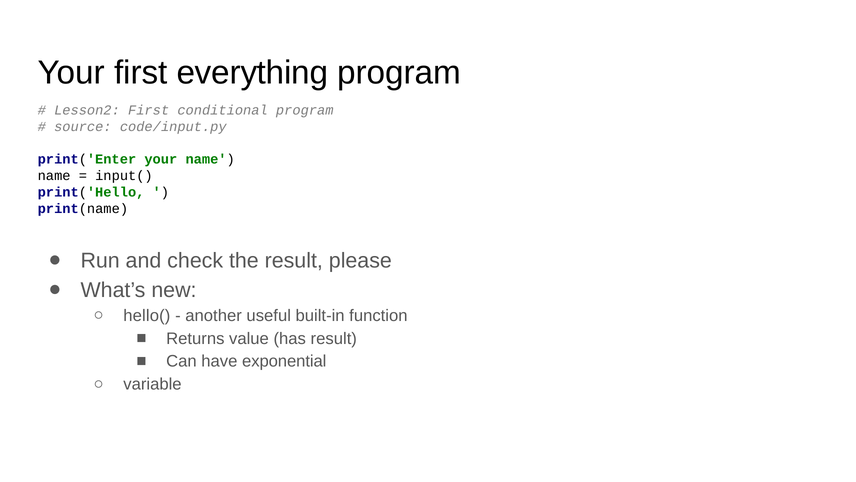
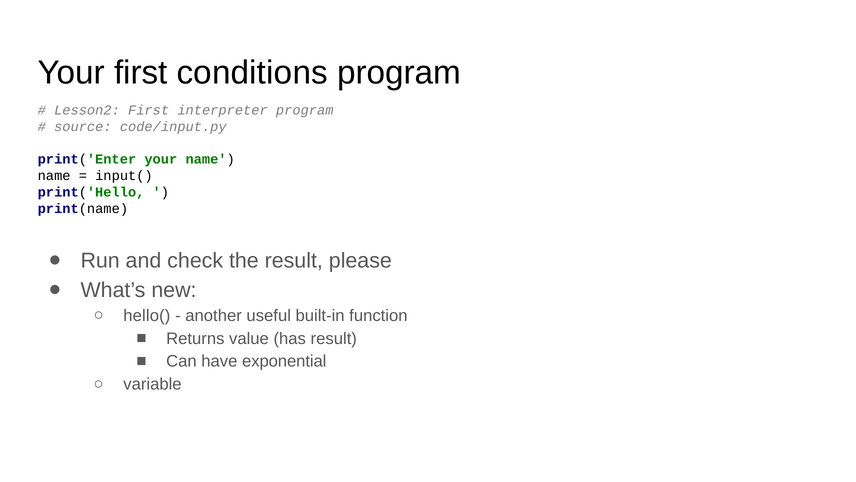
everything: everything -> conditions
conditional: conditional -> interpreter
